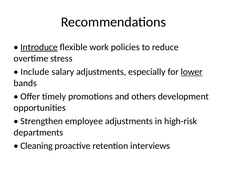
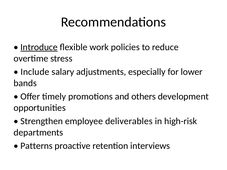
lower underline: present -> none
employee adjustments: adjustments -> deliverables
Cleaning: Cleaning -> Patterns
